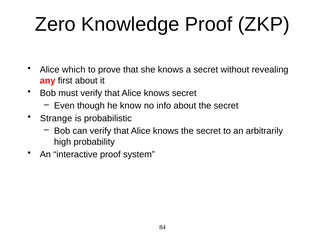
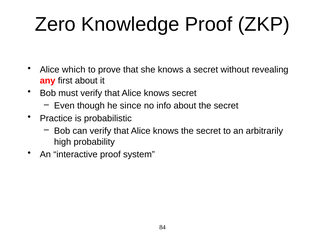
know: know -> since
Strange: Strange -> Practice
